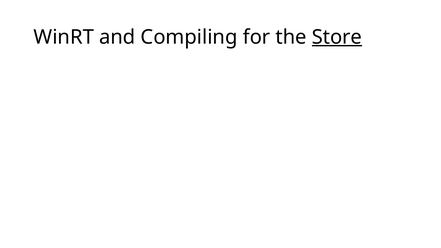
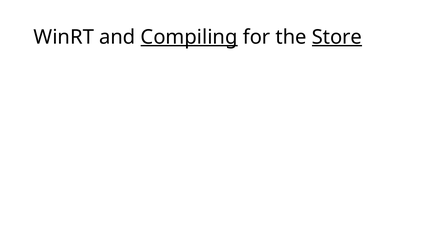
Compiling underline: none -> present
